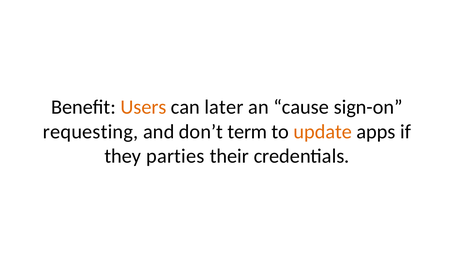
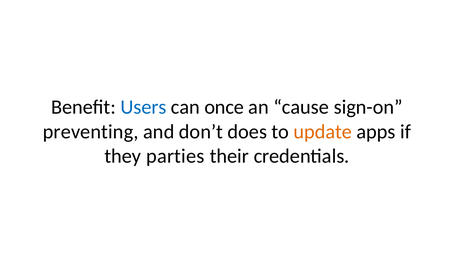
Users colour: orange -> blue
later: later -> once
requesting: requesting -> preventing
term: term -> does
